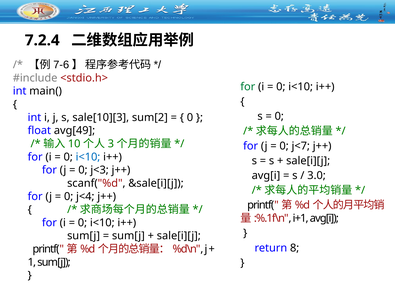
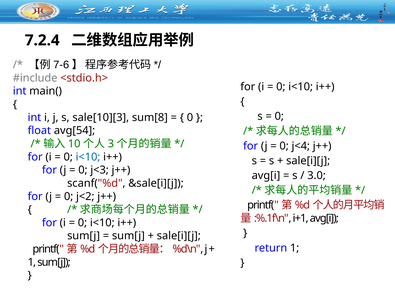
for at (248, 87) colour: green -> black
sum[2: sum[2 -> sum[8
avg[49: avg[49 -> avg[54
j<7: j<7 -> j<4
j<4: j<4 -> j<2
return 8: 8 -> 1
